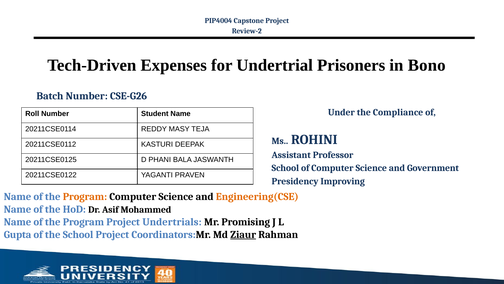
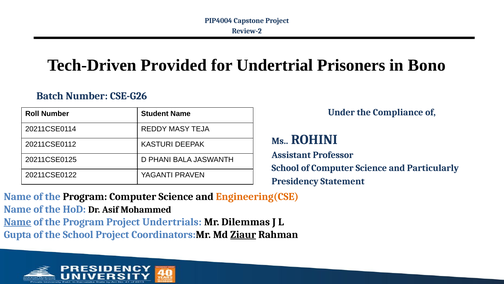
Expenses: Expenses -> Provided
Government: Government -> Particularly
Improving: Improving -> Statement
Program at (85, 196) colour: orange -> black
Name at (18, 222) underline: none -> present
Promising: Promising -> Dilemmas
